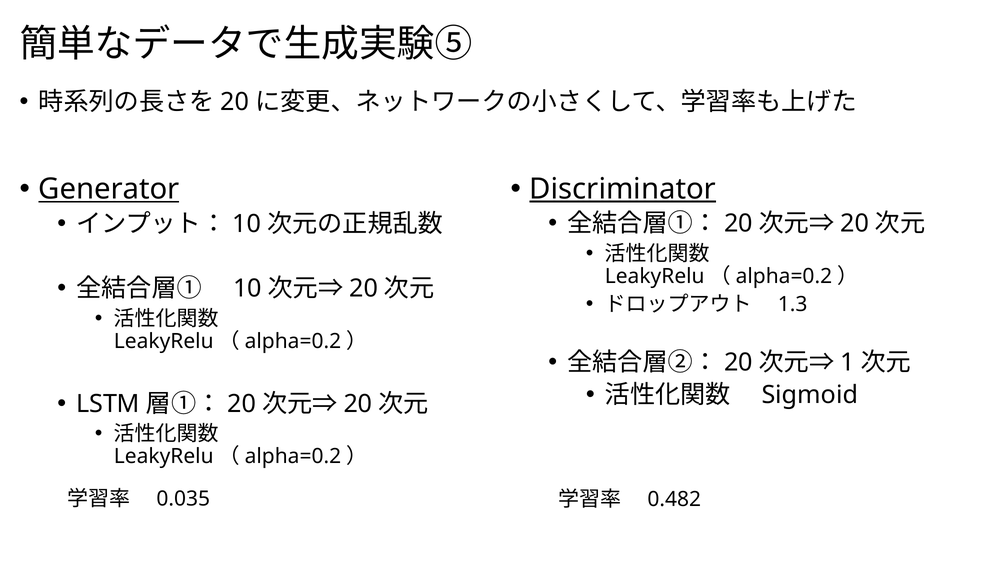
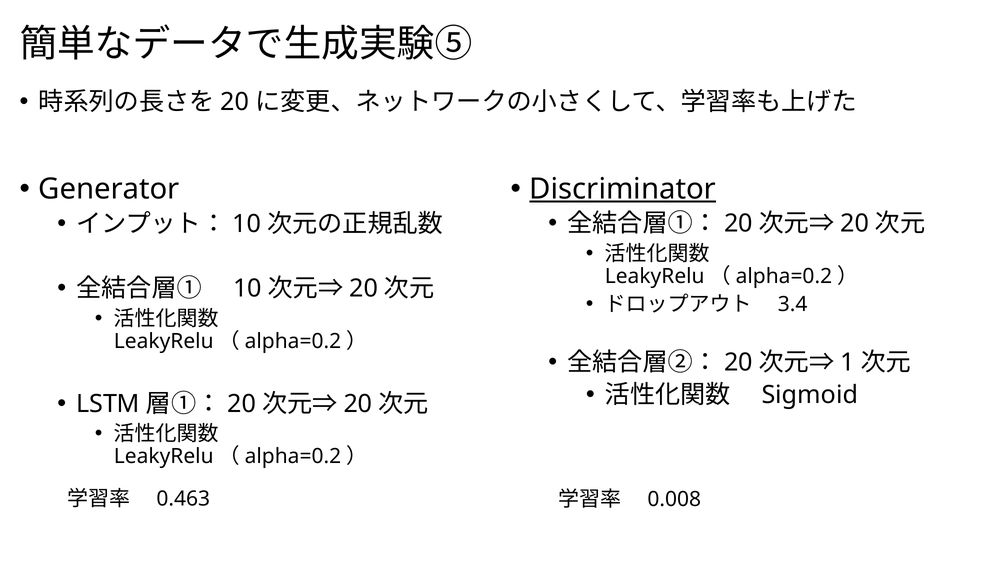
Generator underline: present -> none
1.3: 1.3 -> 3.4
0.035: 0.035 -> 0.463
0.482: 0.482 -> 0.008
